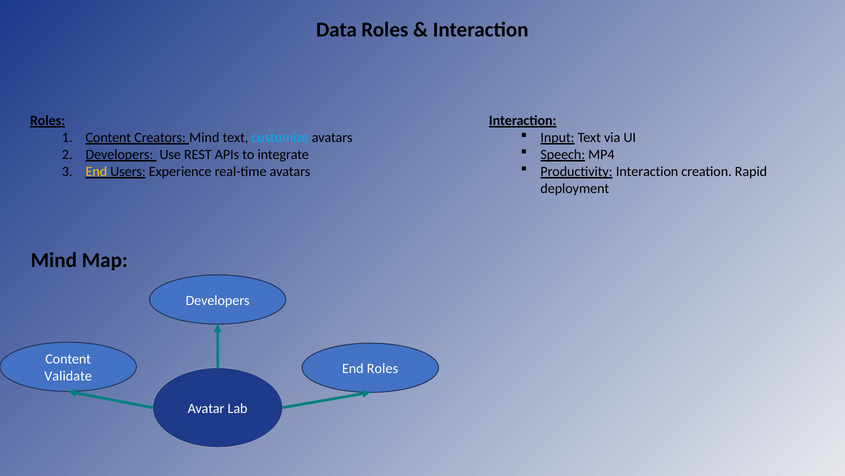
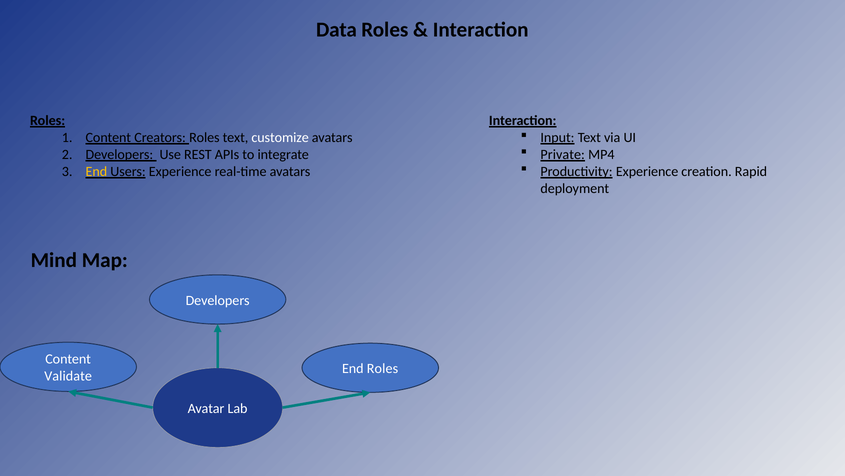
Creators Mind: Mind -> Roles
customize colour: light blue -> white
Speech: Speech -> Private
Productivity Interaction: Interaction -> Experience
